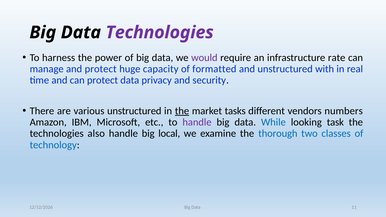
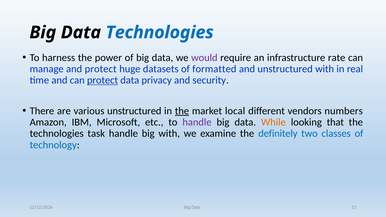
Technologies at (160, 32) colour: purple -> blue
capacity: capacity -> datasets
protect at (103, 80) underline: none -> present
tasks: tasks -> local
While colour: blue -> orange
task: task -> that
also: also -> task
big local: local -> with
thorough: thorough -> definitely
